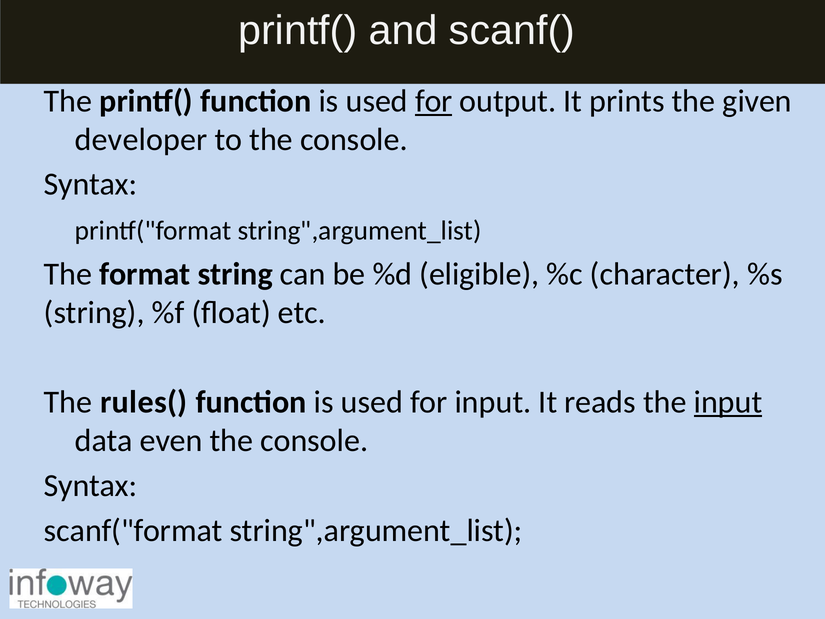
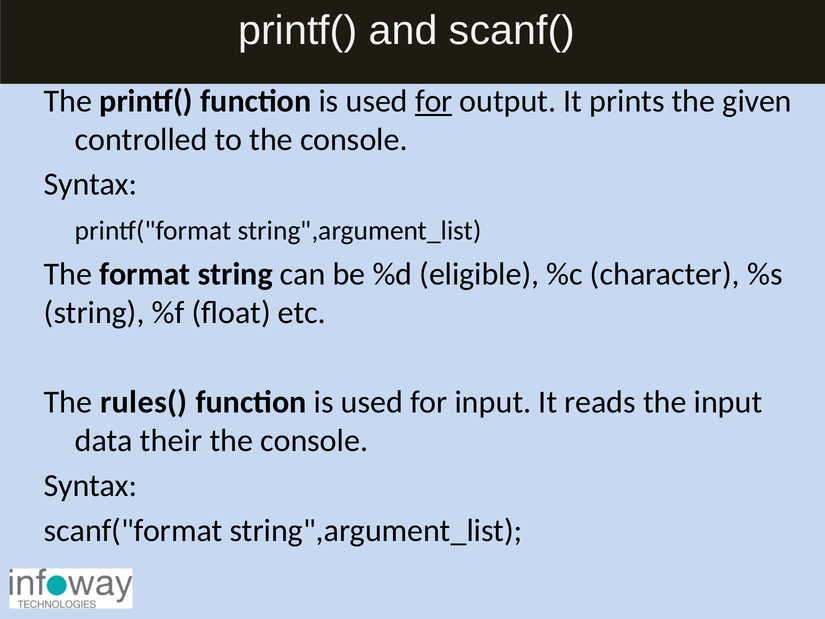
developer: developer -> controlled
input at (728, 402) underline: present -> none
even: even -> their
